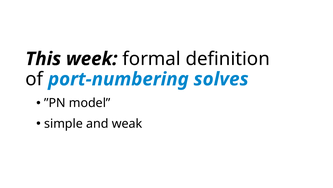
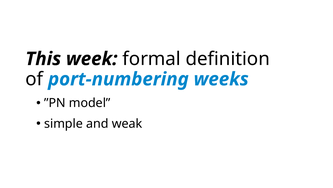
solves: solves -> weeks
